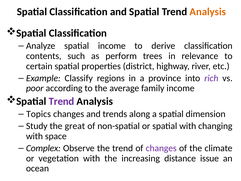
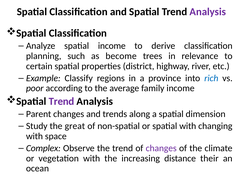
Analysis at (208, 12) colour: orange -> purple
contents: contents -> planning
perform: perform -> become
rich colour: purple -> blue
Topics: Topics -> Parent
issue: issue -> their
